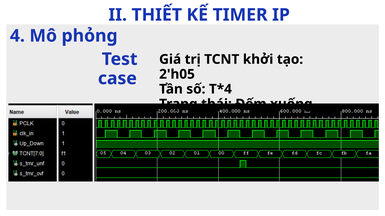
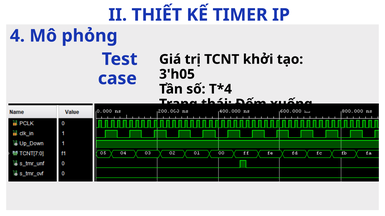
2'h05: 2'h05 -> 3'h05
